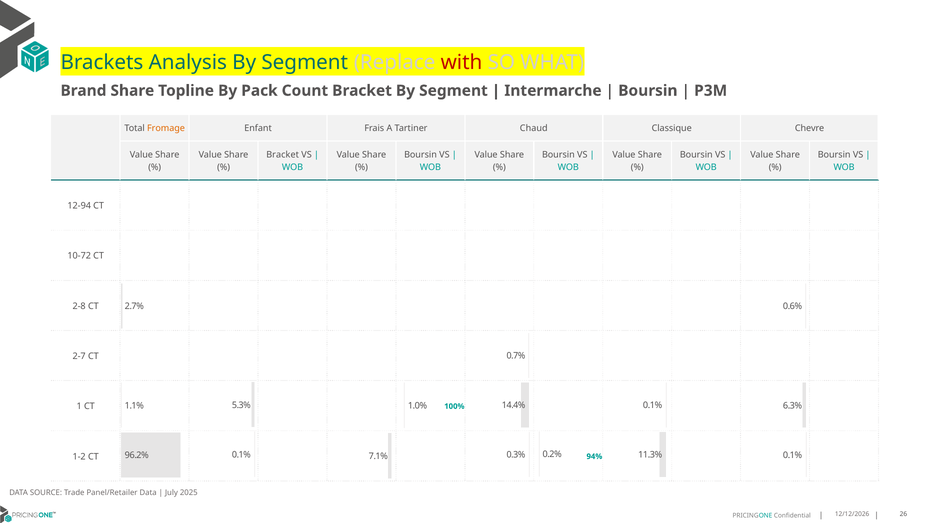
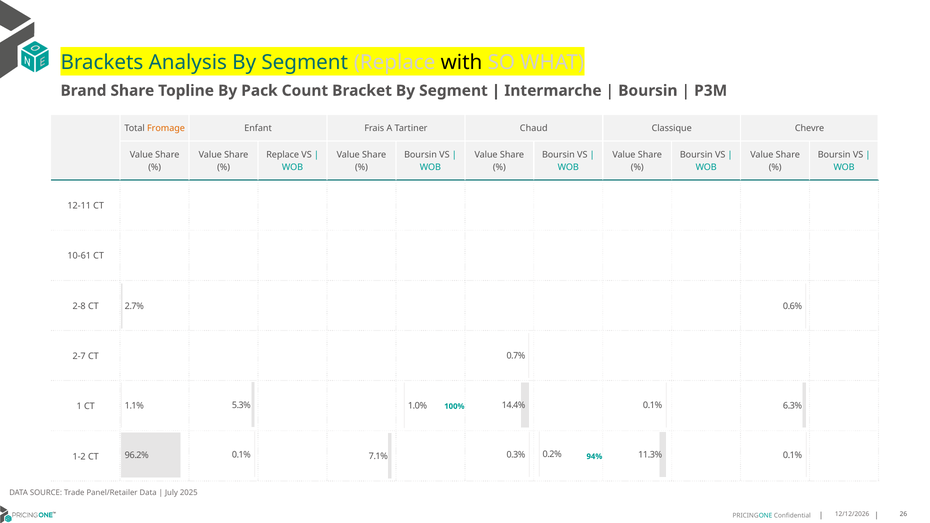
with colour: red -> black
Bracket at (283, 155): Bracket -> Replace
12-94: 12-94 -> 12-11
10-72: 10-72 -> 10-61
